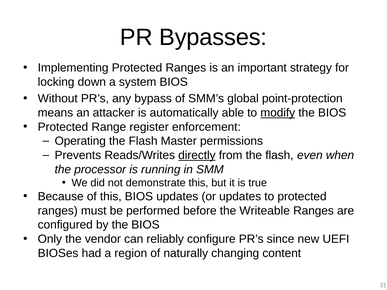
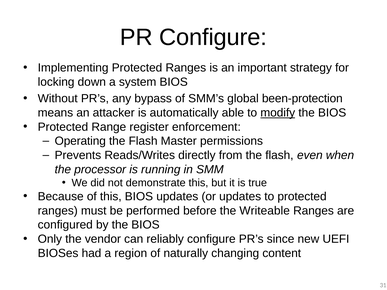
PR Bypasses: Bypasses -> Configure
point-protection: point-protection -> been-protection
directly underline: present -> none
